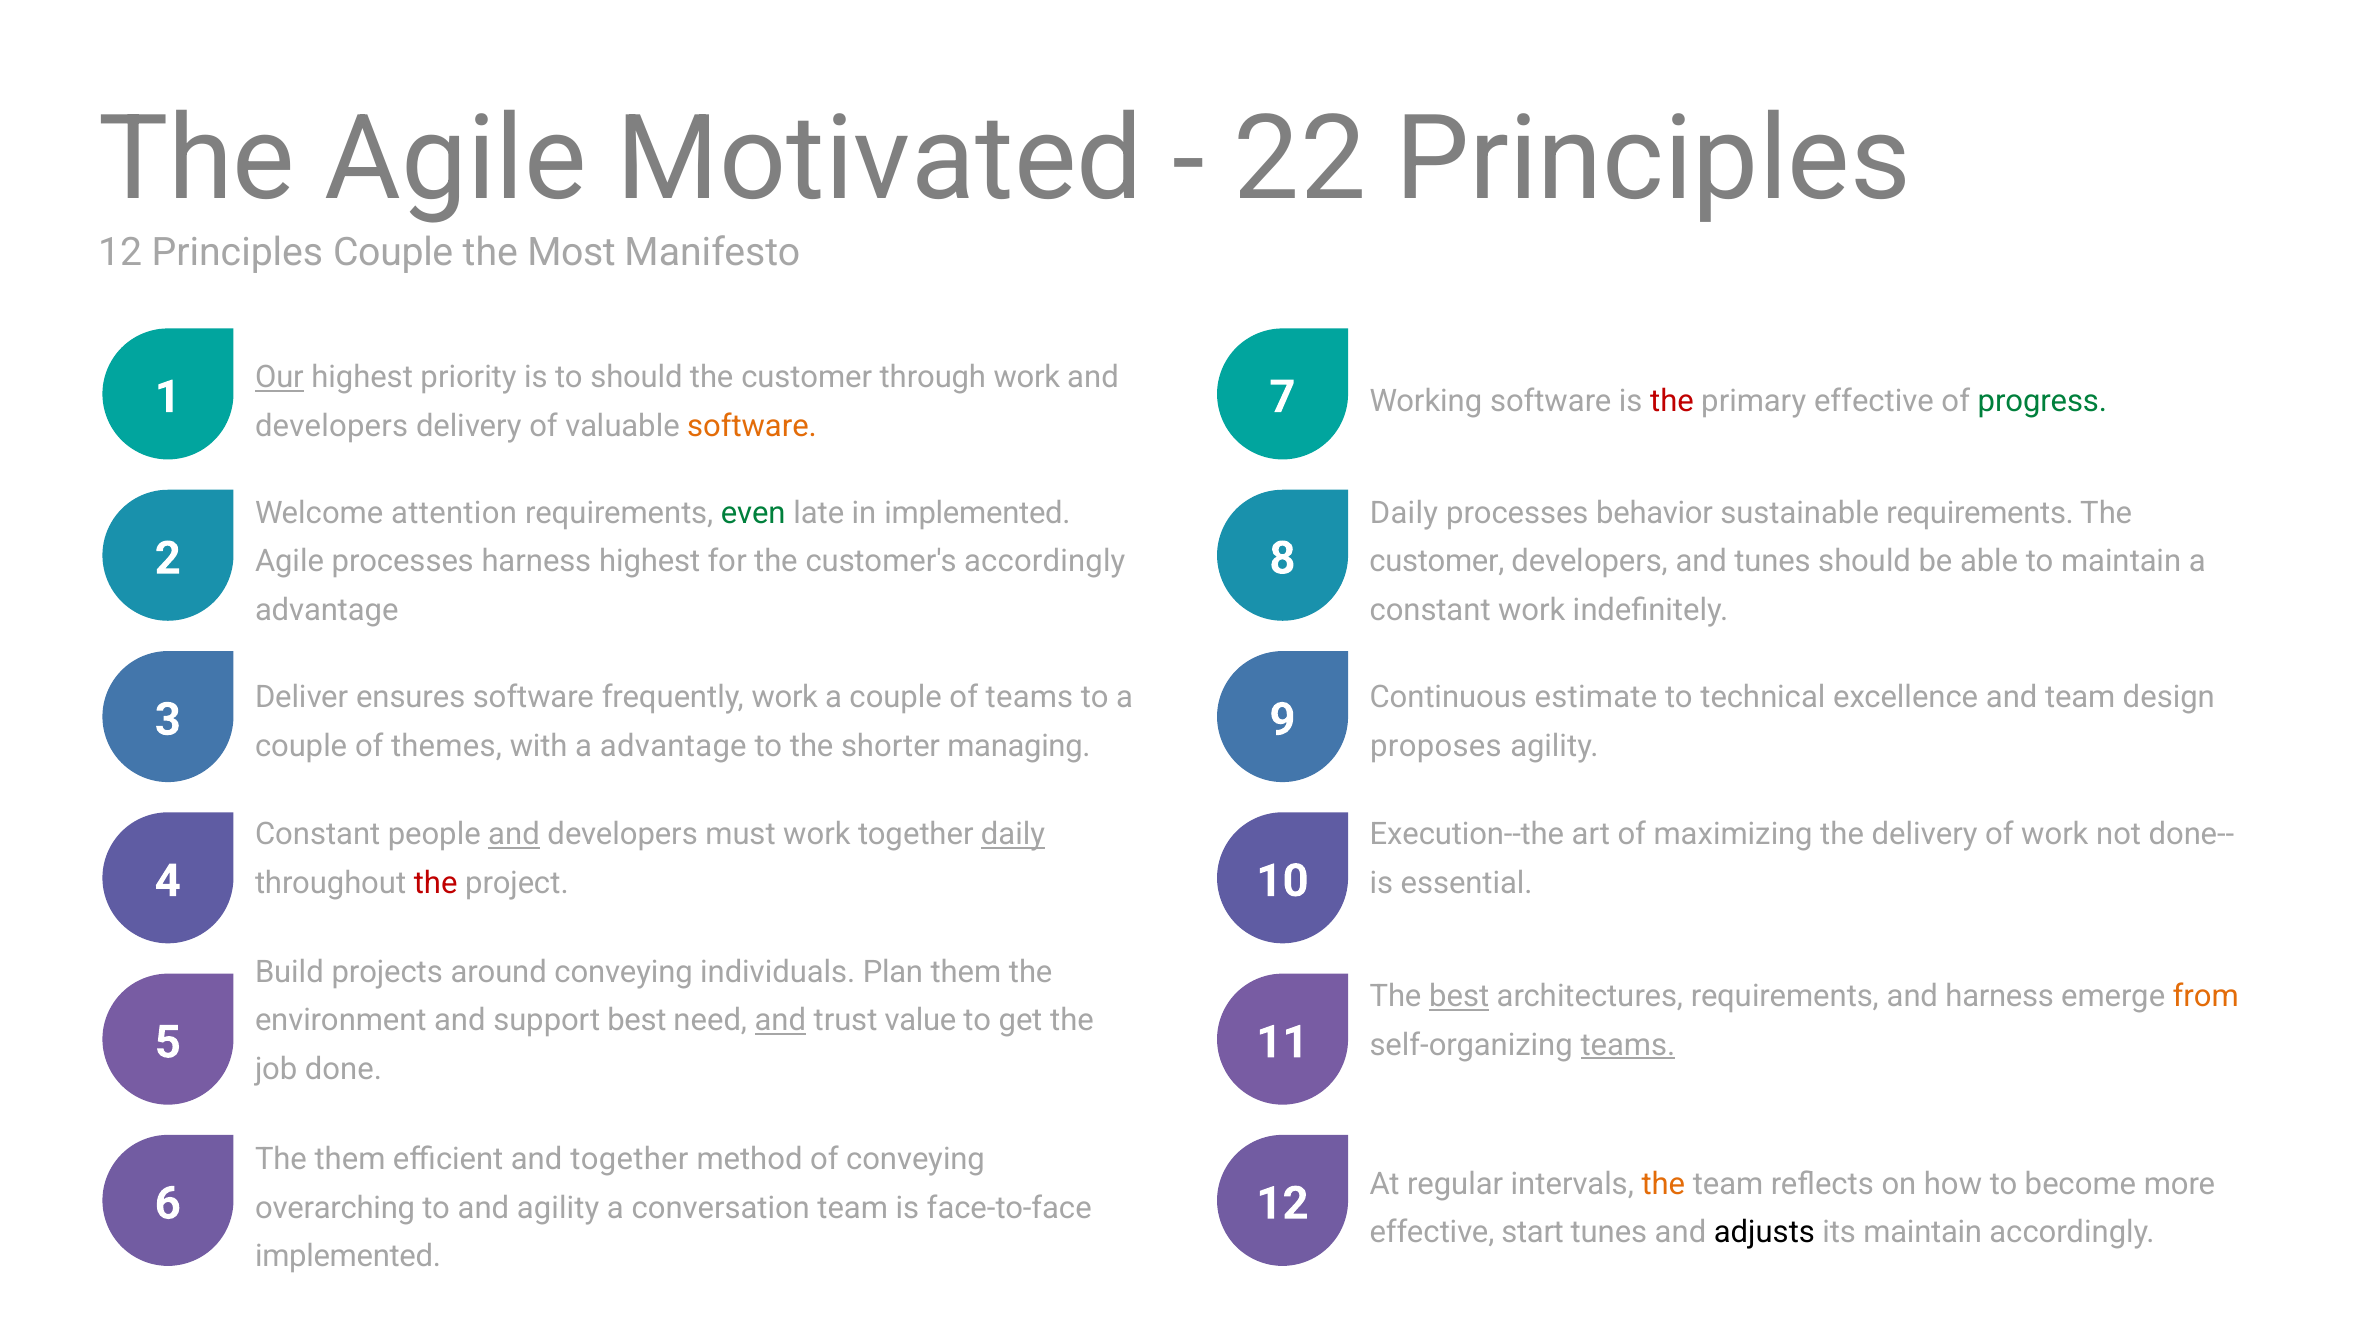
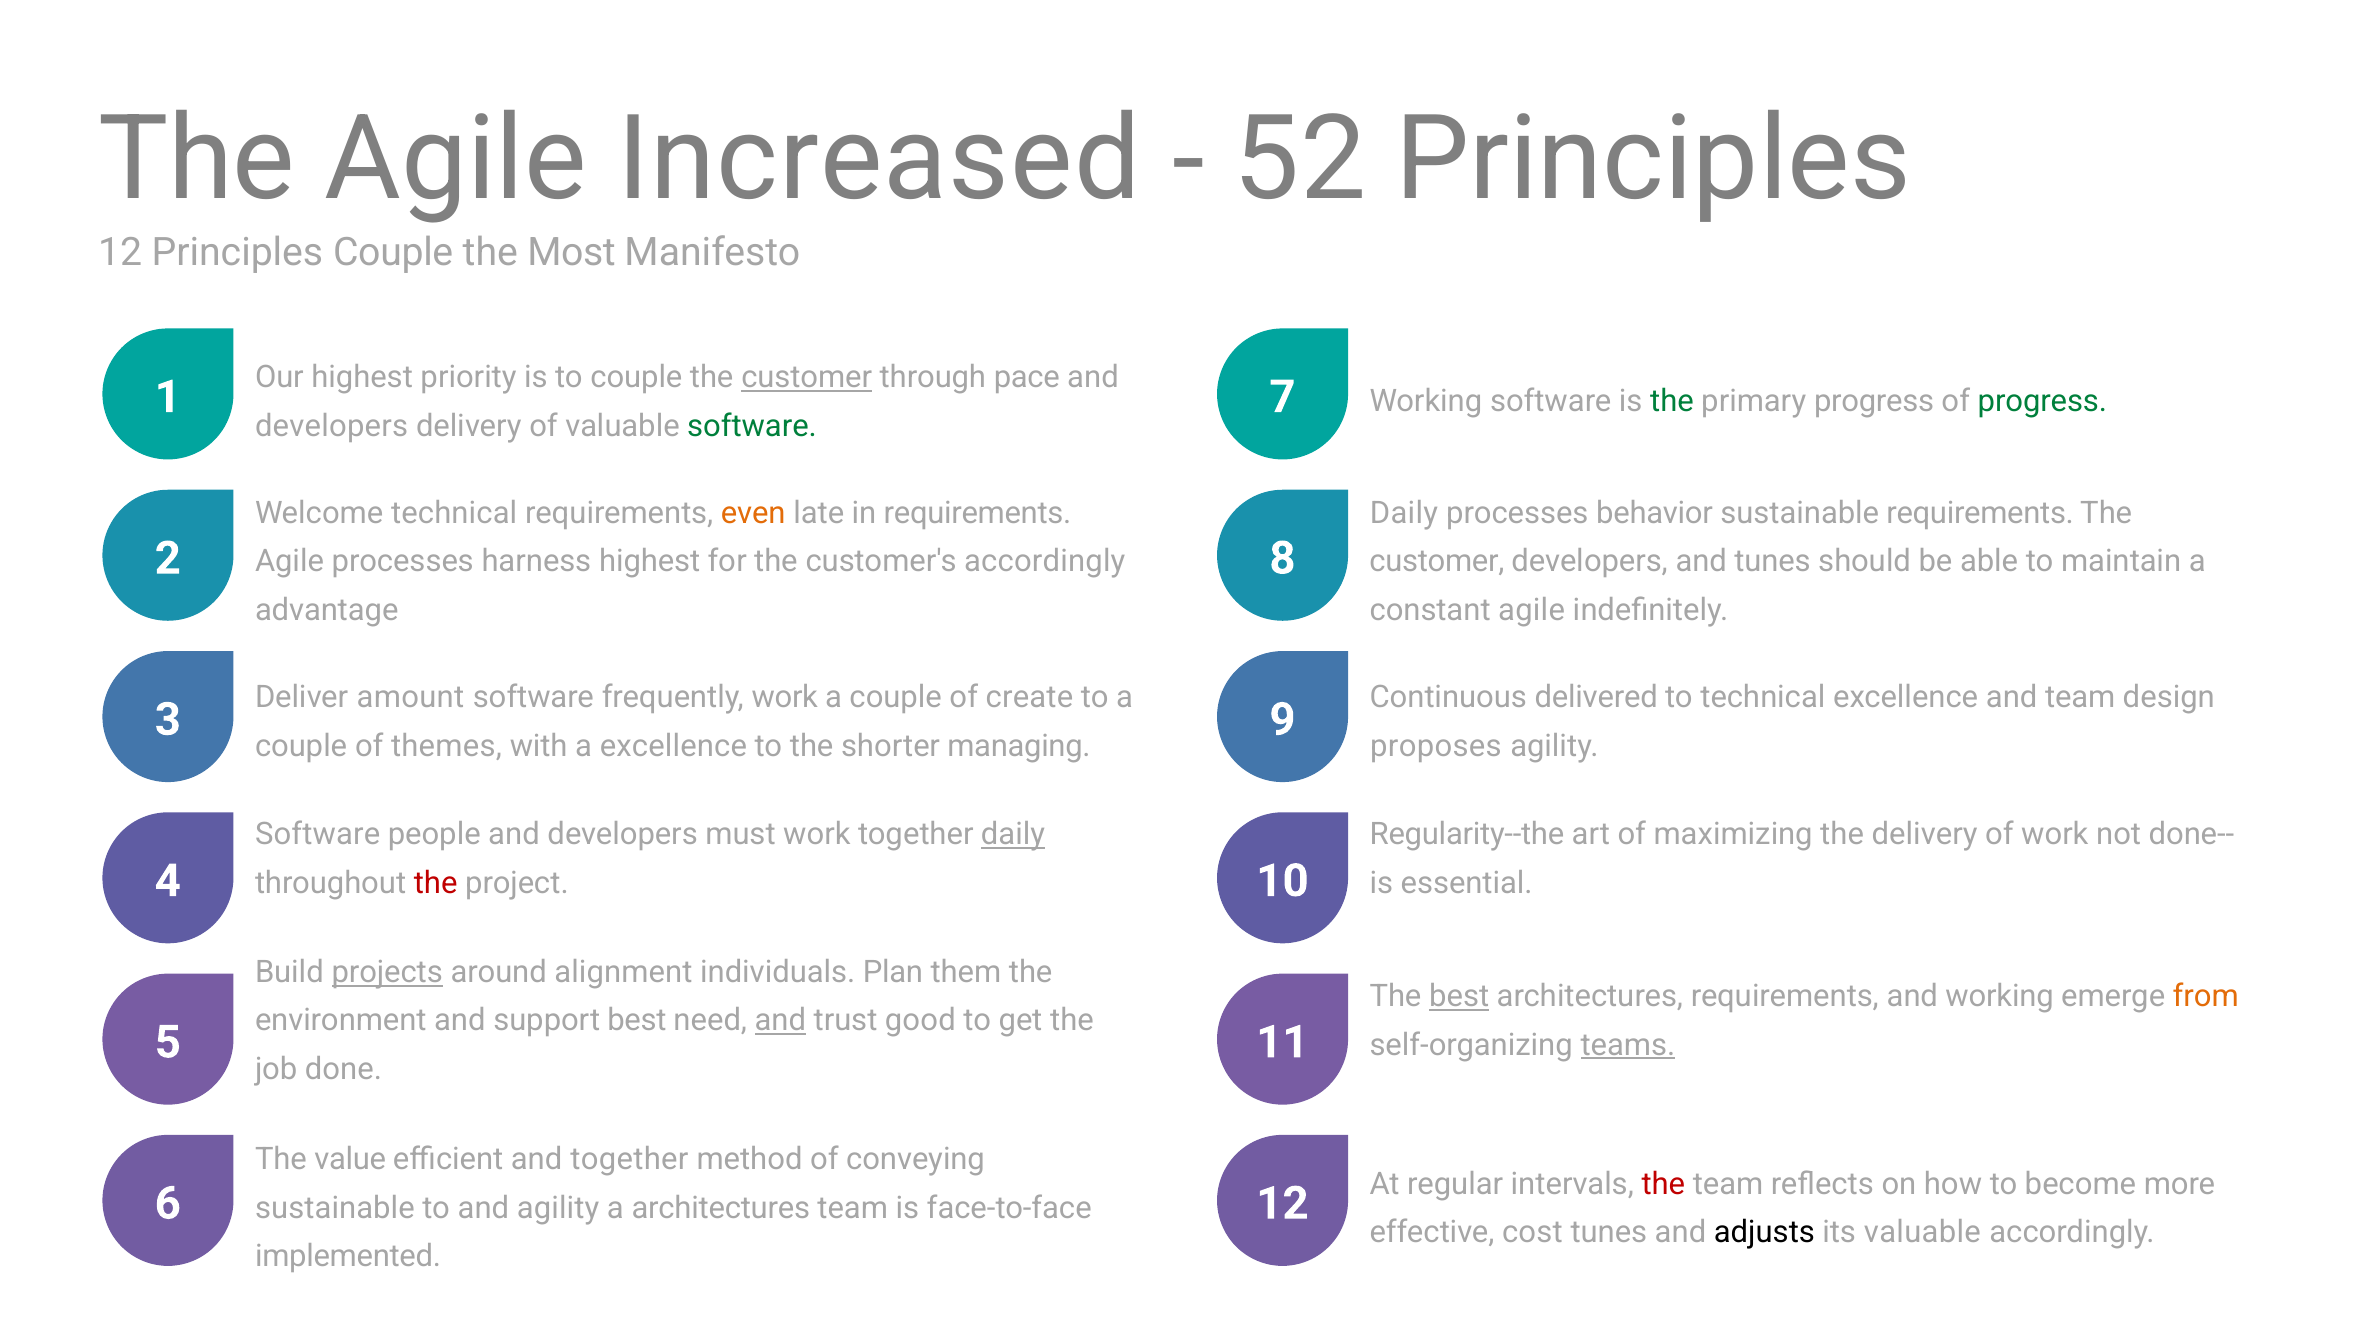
Motivated: Motivated -> Increased
22: 22 -> 52
Our underline: present -> none
to should: should -> couple
customer at (807, 378) underline: none -> present
through work: work -> pace
the at (1672, 402) colour: red -> green
primary effective: effective -> progress
software at (752, 426) colour: orange -> green
Welcome attention: attention -> technical
even colour: green -> orange
in implemented: implemented -> requirements
constant work: work -> agile
ensures: ensures -> amount
of teams: teams -> create
estimate: estimate -> delivered
a advantage: advantage -> excellence
Constant at (318, 835): Constant -> Software
and at (514, 835) underline: present -> none
Execution--the: Execution--the -> Regularity--the
projects underline: none -> present
around conveying: conveying -> alignment
and harness: harness -> working
value: value -> good
The them: them -> value
the at (1663, 1184) colour: orange -> red
overarching at (335, 1208): overarching -> sustainable
a conversation: conversation -> architectures
start: start -> cost
its maintain: maintain -> valuable
